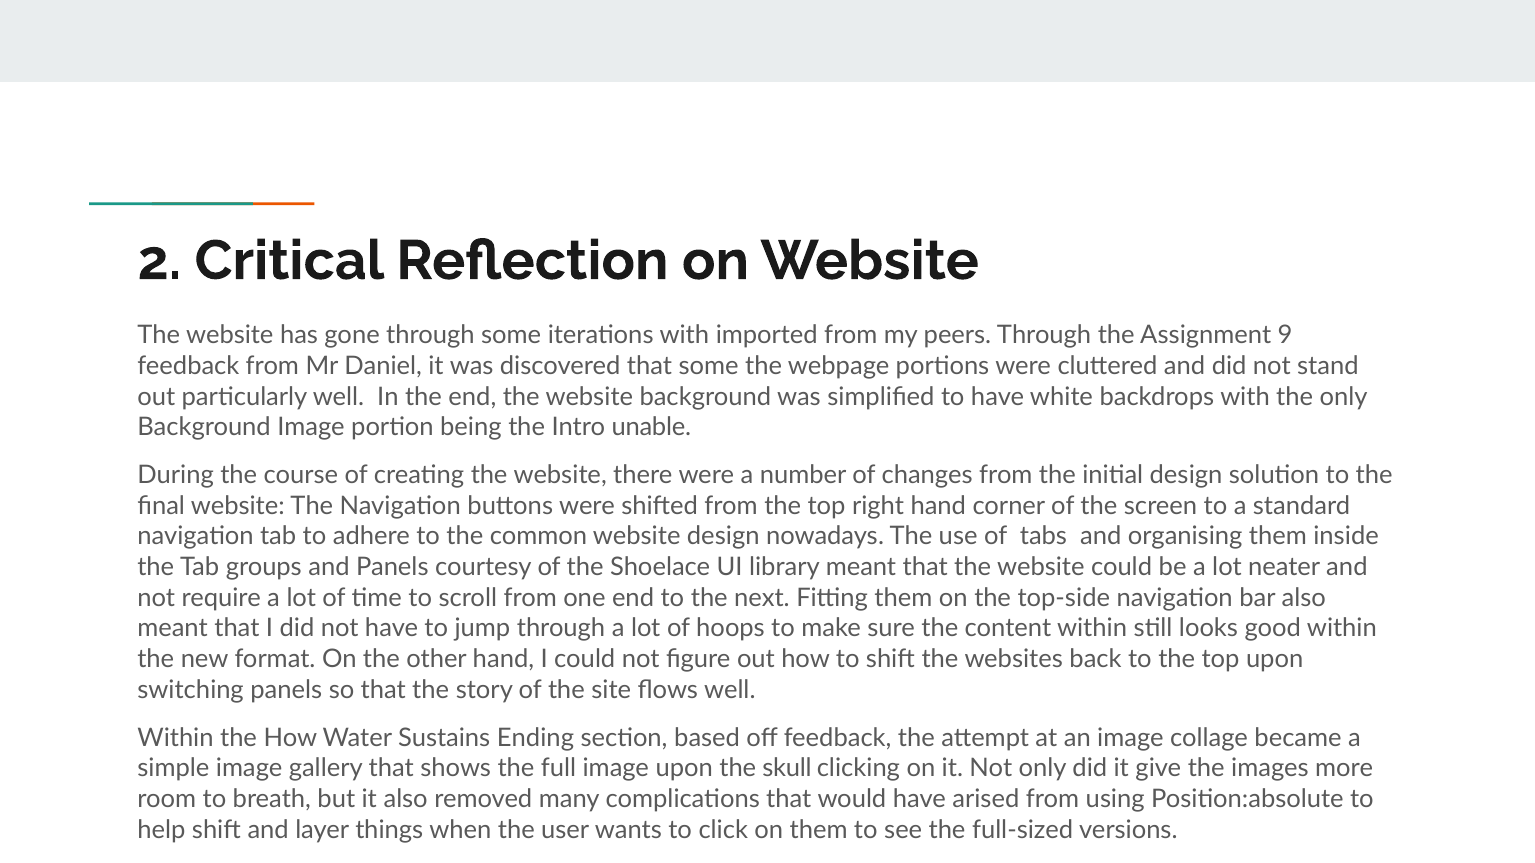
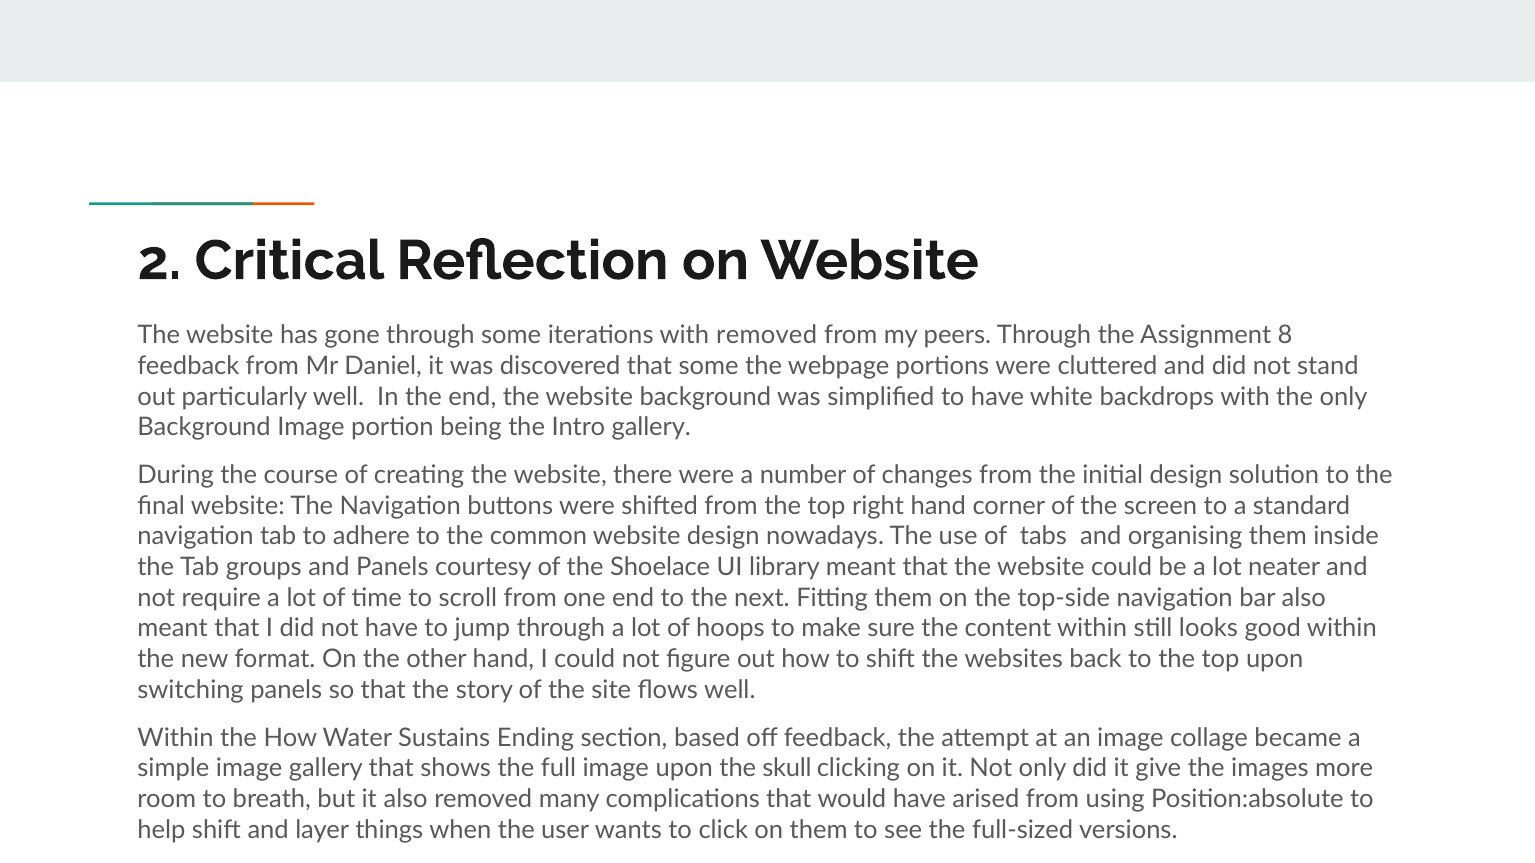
with imported: imported -> removed
9: 9 -> 8
Intro unable: unable -> gallery
